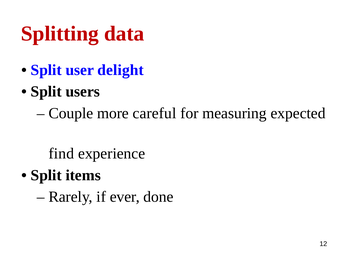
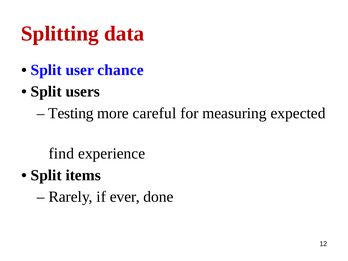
delight: delight -> chance
Couple: Couple -> Testing
